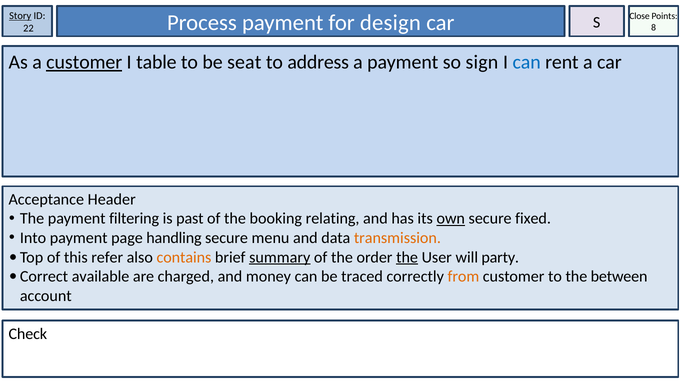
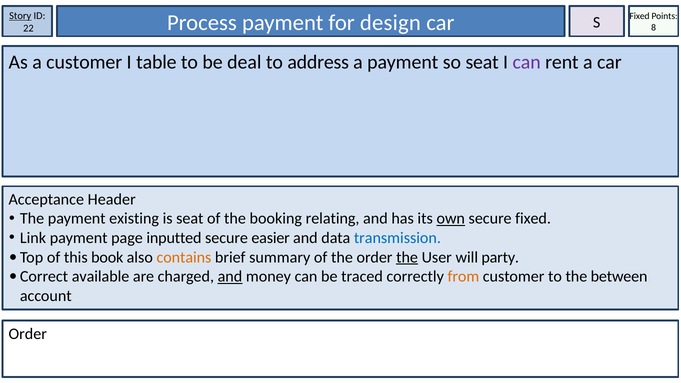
Close at (640, 16): Close -> Fixed
customer at (84, 62) underline: present -> none
seat: seat -> deal
so sign: sign -> seat
can at (527, 62) colour: blue -> purple
filtering: filtering -> existing
is past: past -> seat
Into: Into -> Link
handling: handling -> inputted
menu: menu -> easier
transmission colour: orange -> blue
refer: refer -> book
summary underline: present -> none
and at (230, 277) underline: none -> present
Check at (28, 334): Check -> Order
